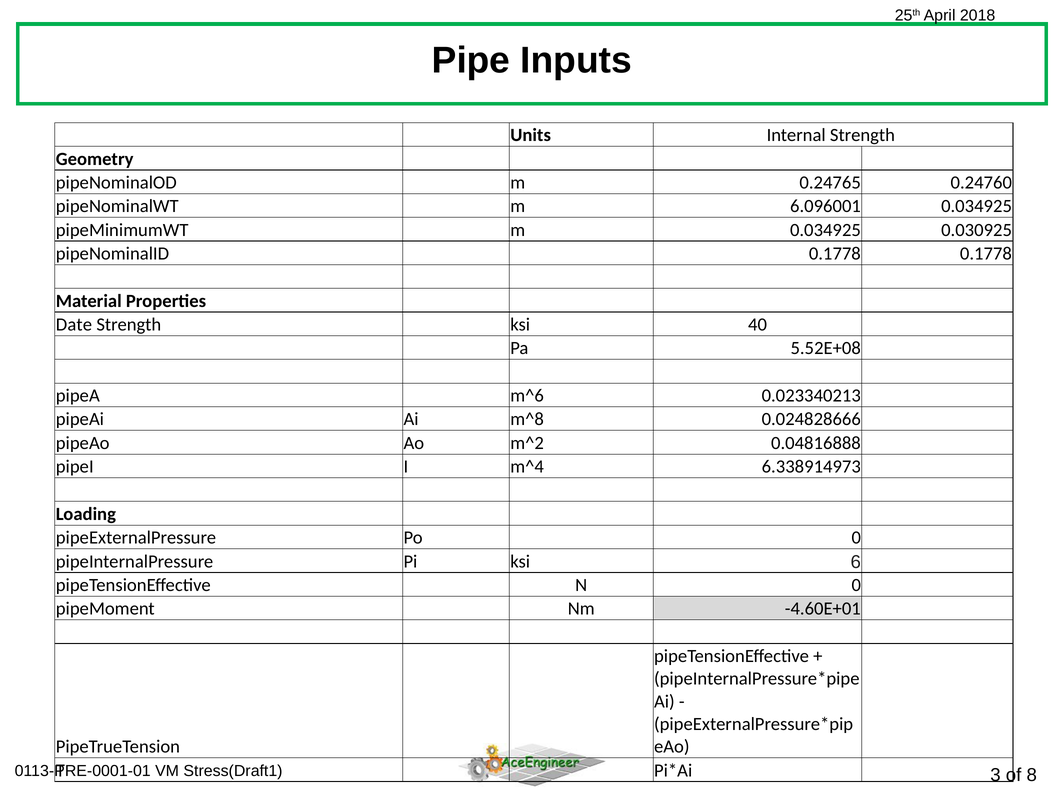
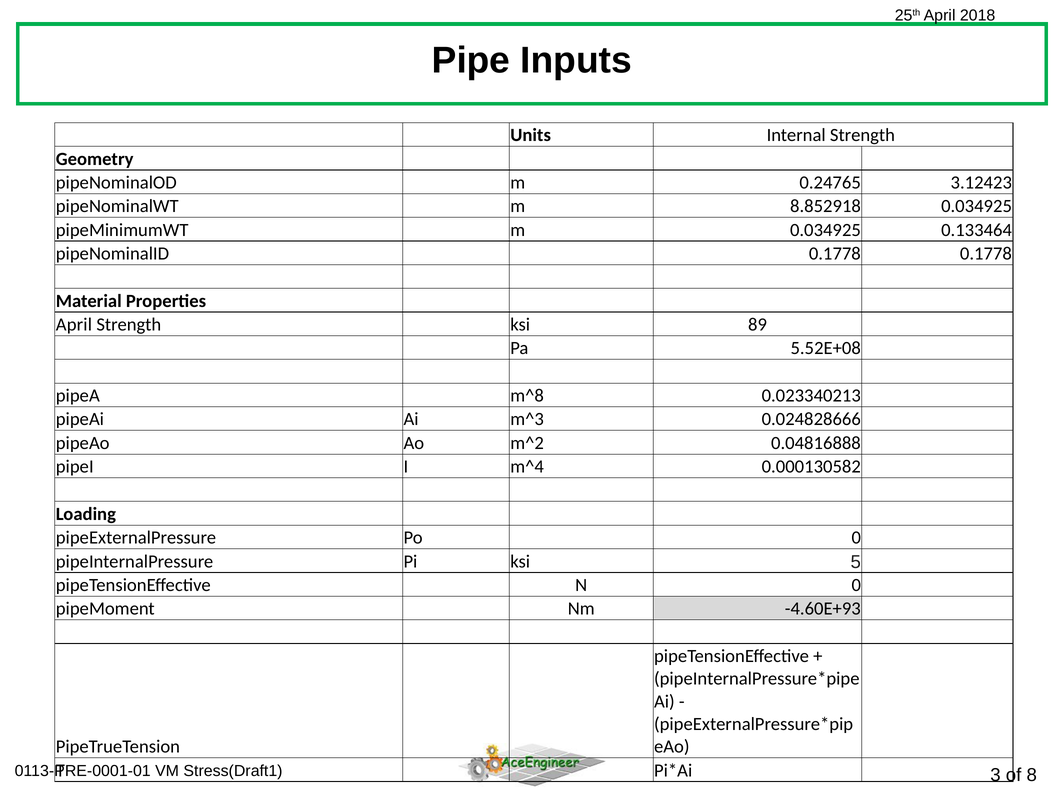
0.24760: 0.24760 -> 3.12423
6.096001: 6.096001 -> 8.852918
0.030925: 0.030925 -> 0.133464
Date at (74, 325): Date -> April
40: 40 -> 89
m^6: m^6 -> m^8
m^8: m^8 -> m^3
6.338914973: 6.338914973 -> 0.000130582
6: 6 -> 5
-4.60E+01: -4.60E+01 -> -4.60E+93
